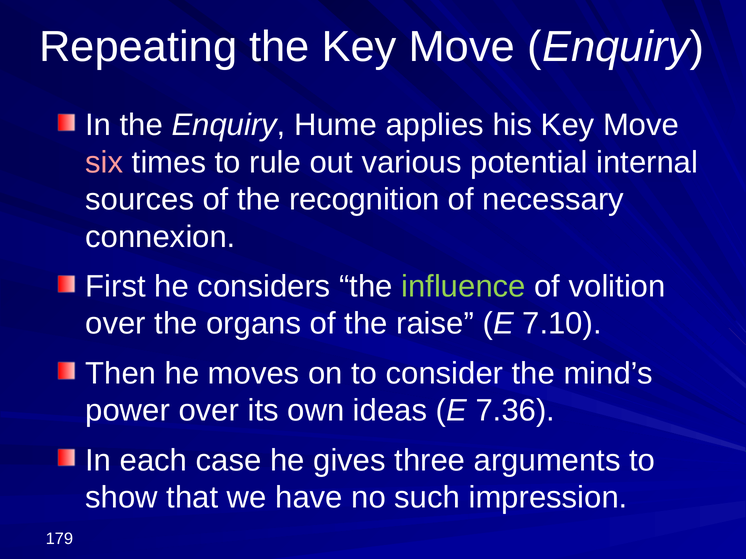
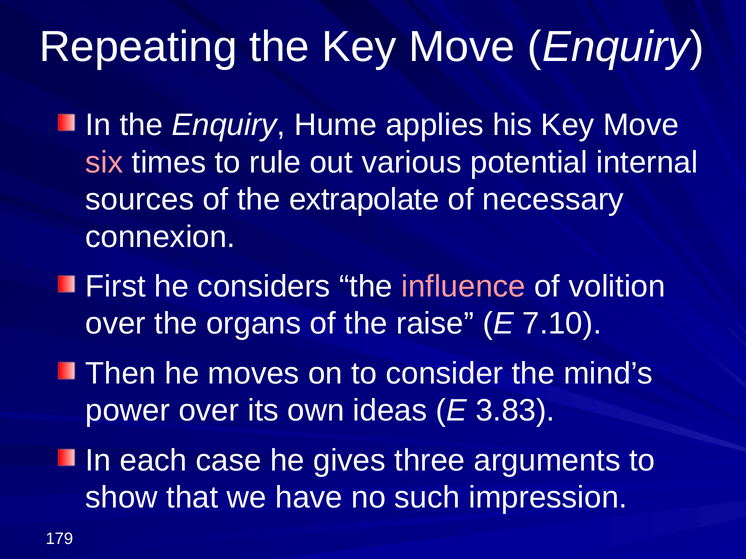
recognition: recognition -> extrapolate
influence colour: light green -> pink
7.36: 7.36 -> 3.83
